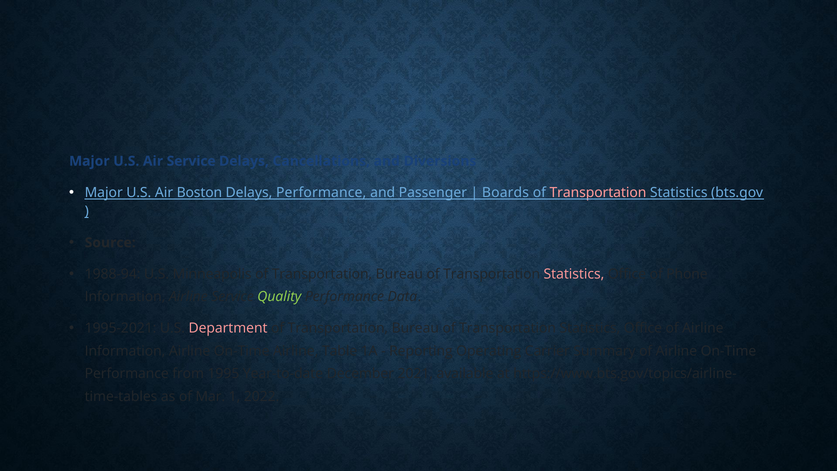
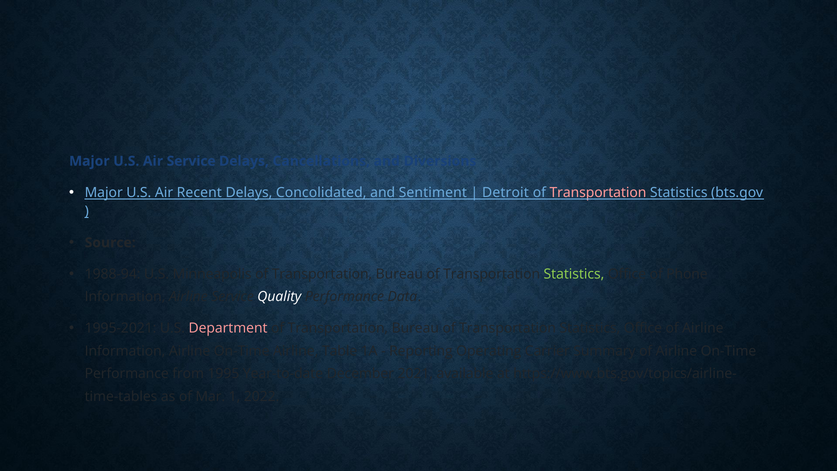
Boston: Boston -> Recent
Delays Performance: Performance -> Concolidated
Passenger: Passenger -> Sentiment
Boards: Boards -> Detroit
Statistics at (574, 274) colour: pink -> light green
Quality colour: light green -> white
